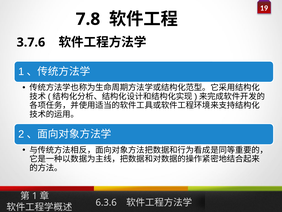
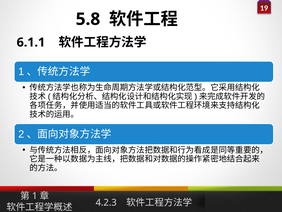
7.8: 7.8 -> 5.8
3.7.6: 3.7.6 -> 6.1.1
6.3.6: 6.3.6 -> 4.2.3
